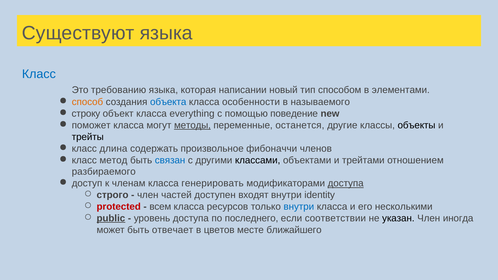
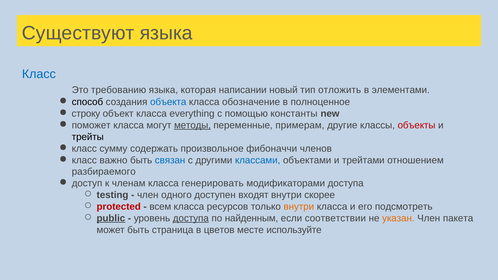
способом: способом -> отложить
способ colour: orange -> black
особенности: особенности -> обозначение
называемого: называемого -> полноценное
поведение: поведение -> константы
останется: останется -> примерам
объекты colour: black -> red
длина: длина -> сумму
метод: метод -> важно
классами colour: black -> blue
доступа at (346, 183) underline: present -> none
строго: строго -> testing
частей: частей -> одного
identity: identity -> скорее
внутри at (299, 207) colour: blue -> orange
несколькими: несколькими -> подсмотреть
доступа at (191, 218) underline: none -> present
последнего: последнего -> найденным
указан colour: black -> orange
иногда: иногда -> пакета
отвечает: отвечает -> страница
ближайшего: ближайшего -> используйте
